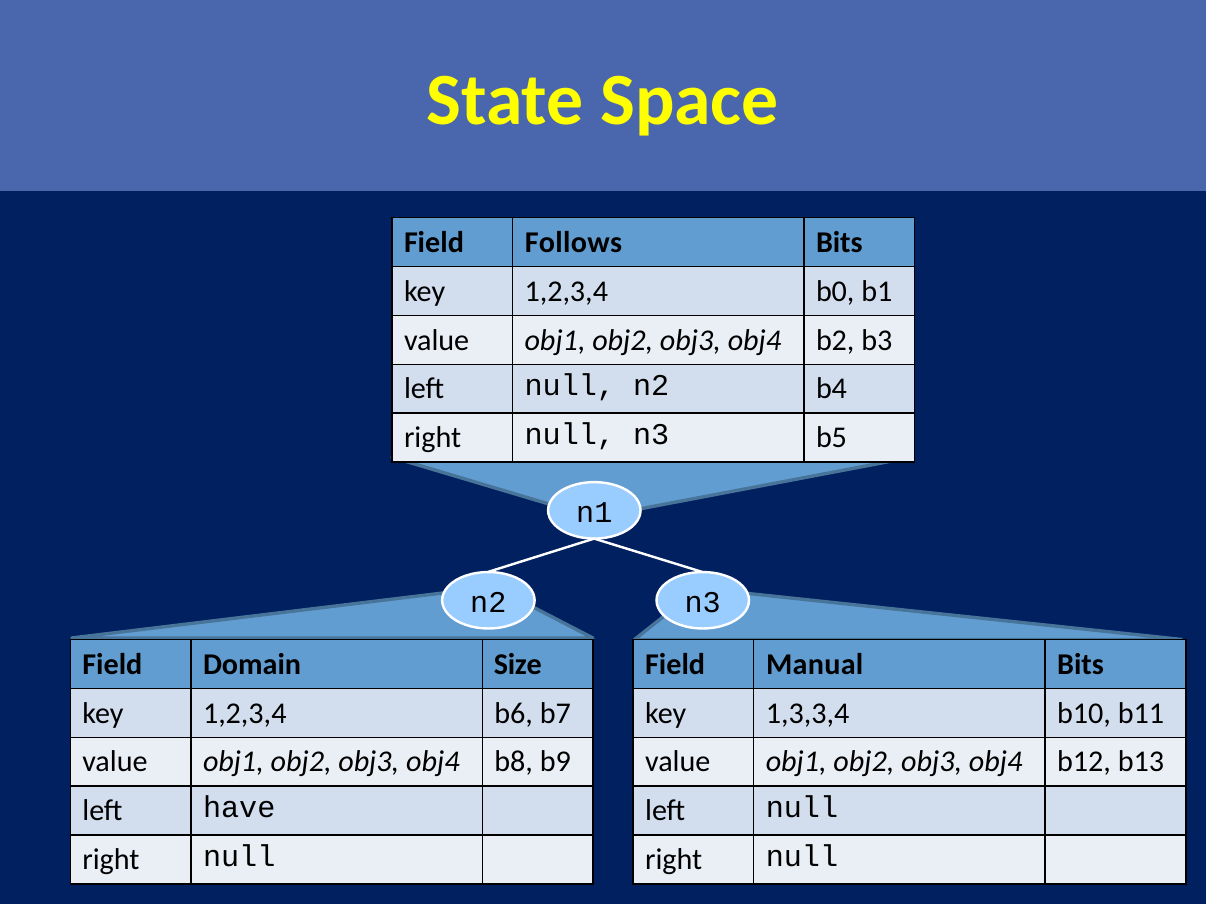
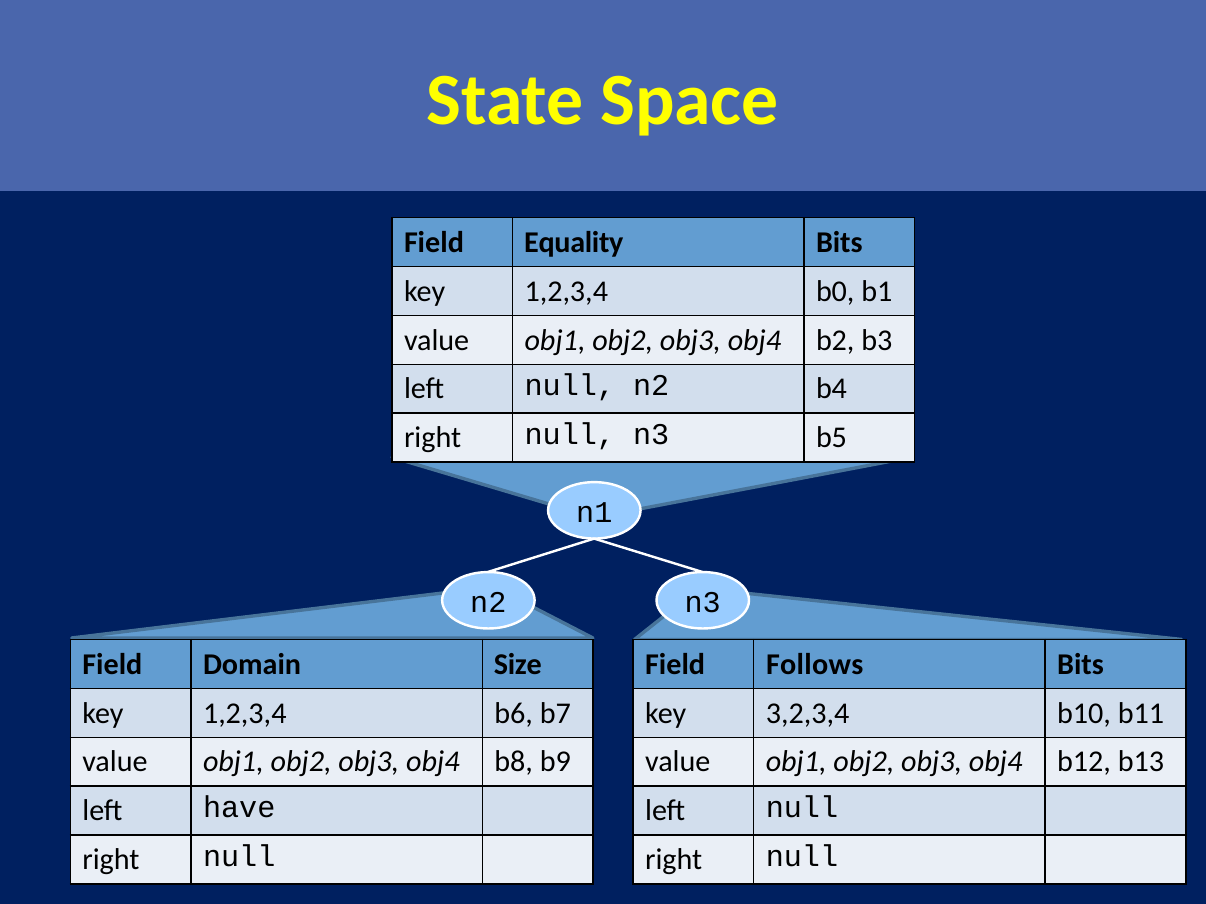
Follows: Follows -> Equality
Manual: Manual -> Follows
1,3,3,4: 1,3,3,4 -> 3,2,3,4
